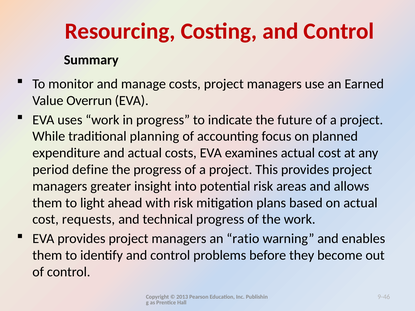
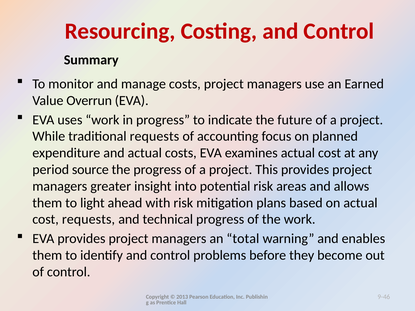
traditional planning: planning -> requests
define: define -> source
ratio: ratio -> total
